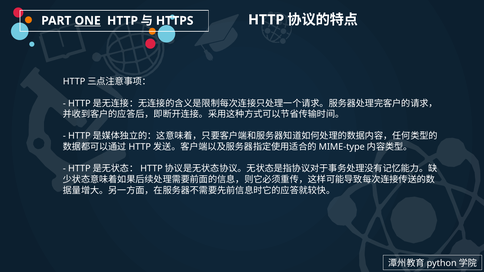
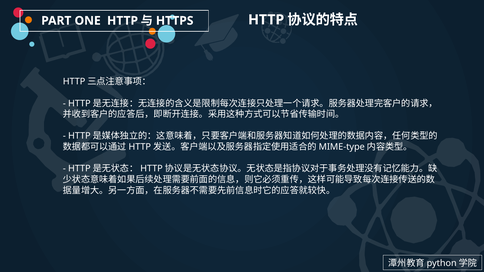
ONE underline: present -> none
